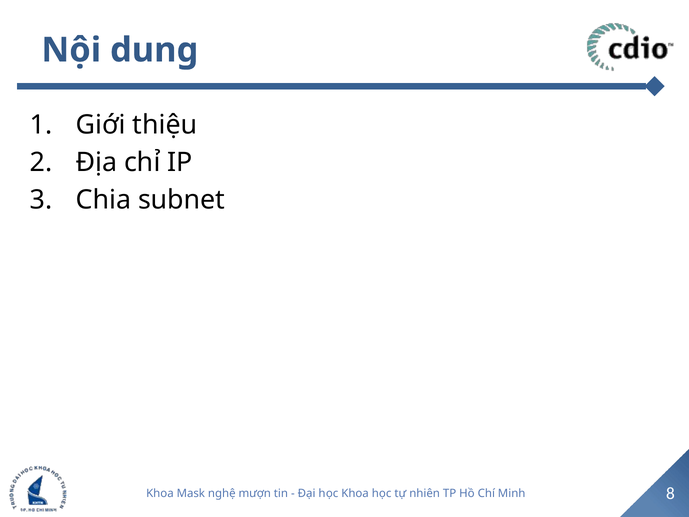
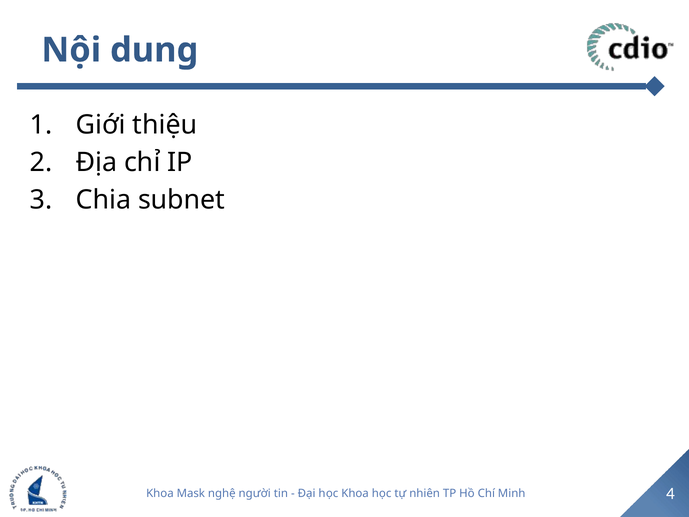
mượn: mượn -> người
8: 8 -> 4
